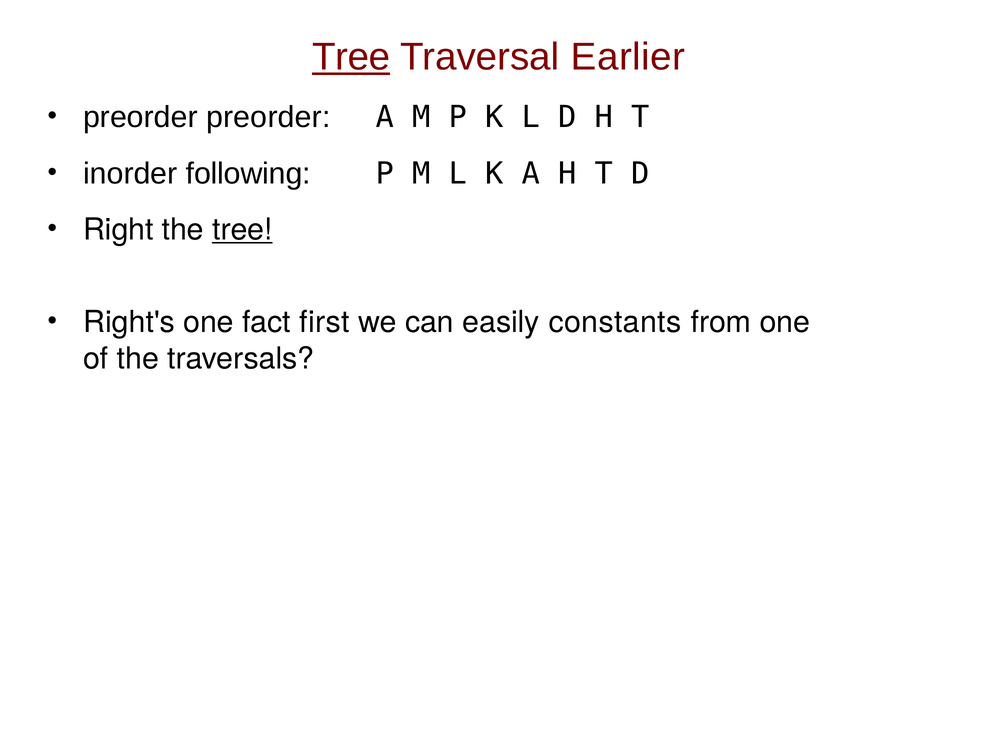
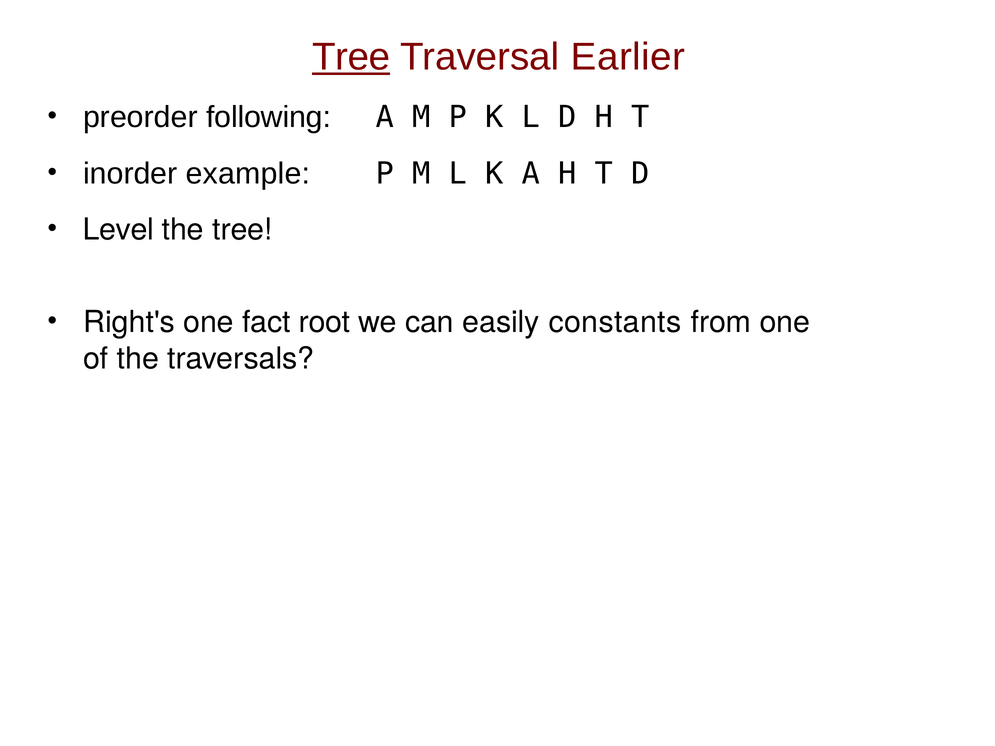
preorder preorder: preorder -> following
following: following -> example
Right: Right -> Level
tree at (242, 230) underline: present -> none
first: first -> root
